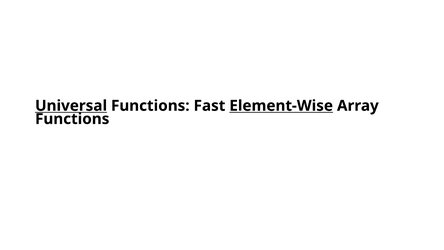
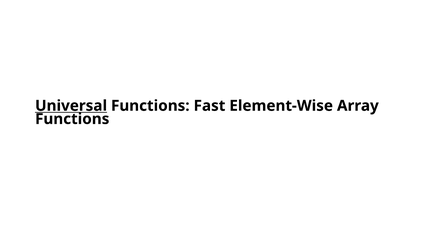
Element-Wise underline: present -> none
